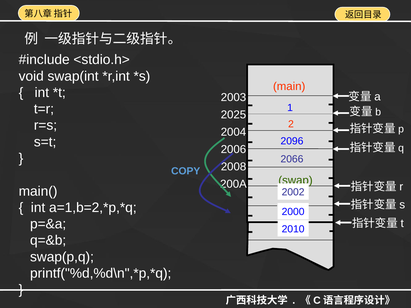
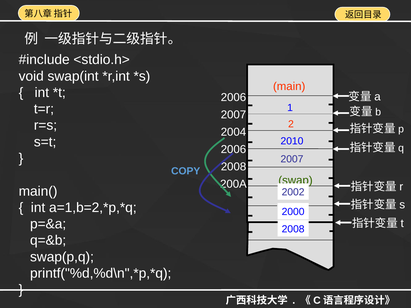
2003 at (233, 98): 2003 -> 2006
2025 at (233, 115): 2025 -> 2007
2096: 2096 -> 2010
2066 at (292, 159): 2066 -> 2007
2010 at (293, 229): 2010 -> 2008
